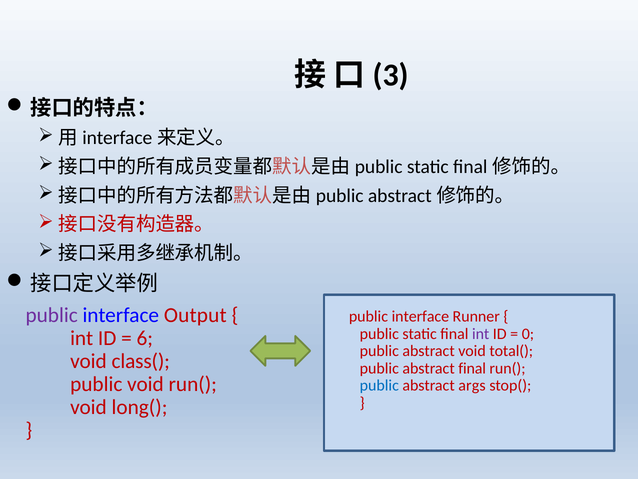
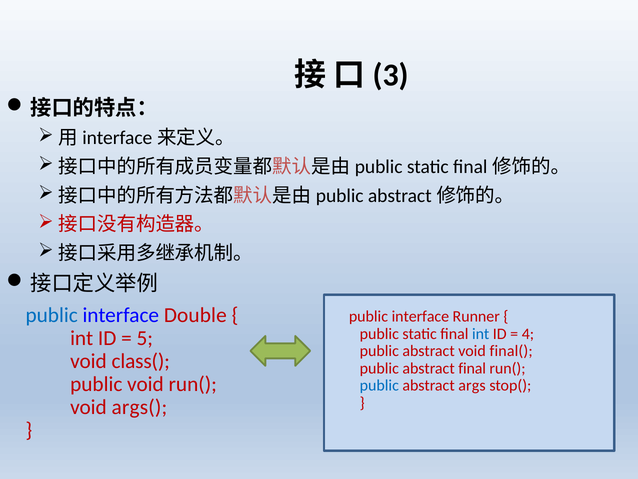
public at (52, 315) colour: purple -> blue
Output: Output -> Double
int at (481, 333) colour: purple -> blue
0: 0 -> 4
6: 6 -> 5
total(: total( -> final(
long(: long( -> args(
